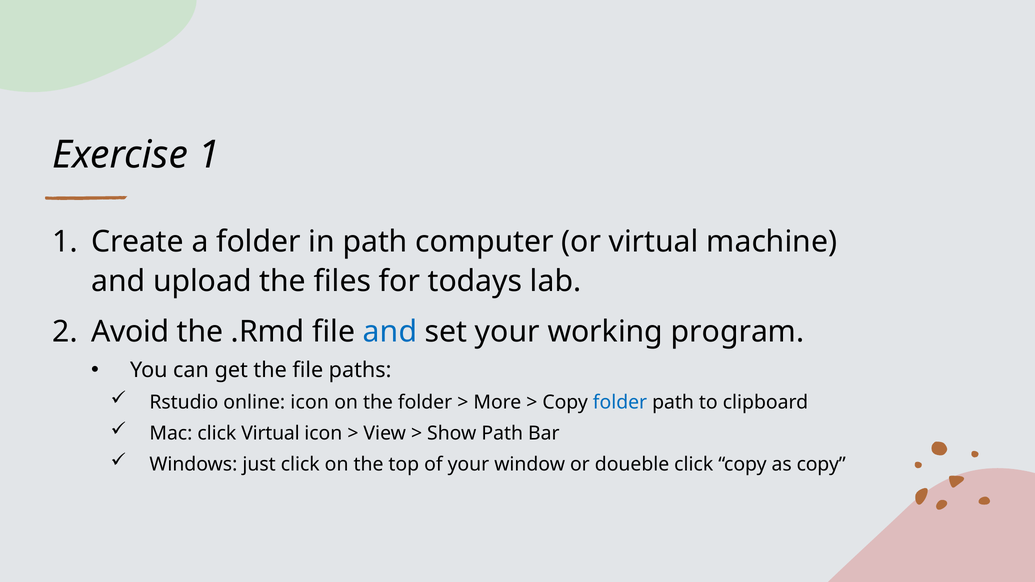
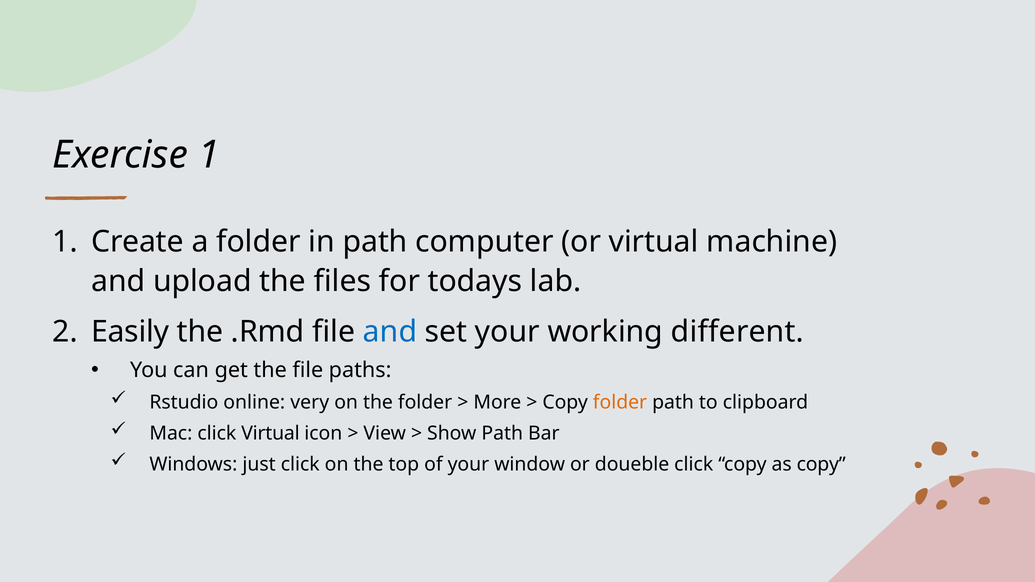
Avoid: Avoid -> Easily
program: program -> different
online icon: icon -> very
folder at (620, 403) colour: blue -> orange
